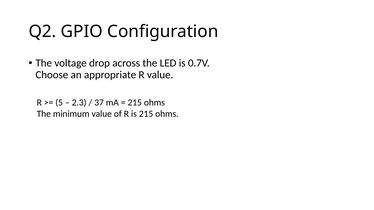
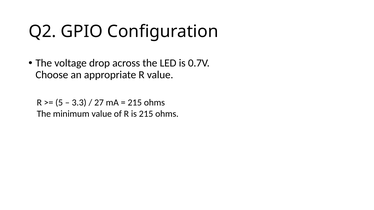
2.3: 2.3 -> 3.3
37: 37 -> 27
